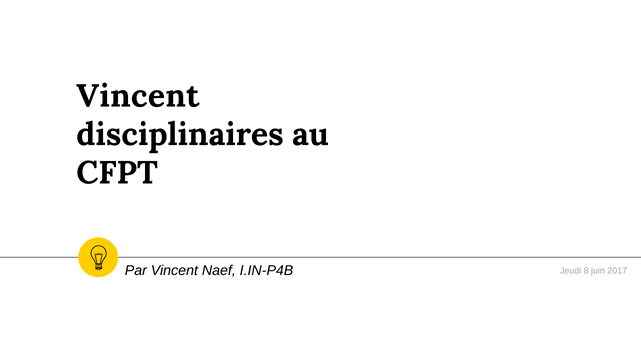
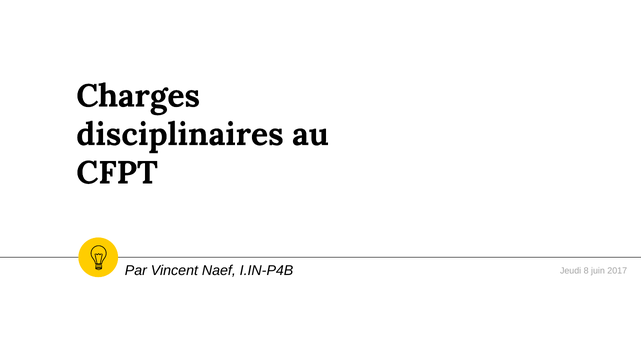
Vincent at (138, 96): Vincent -> Charges
